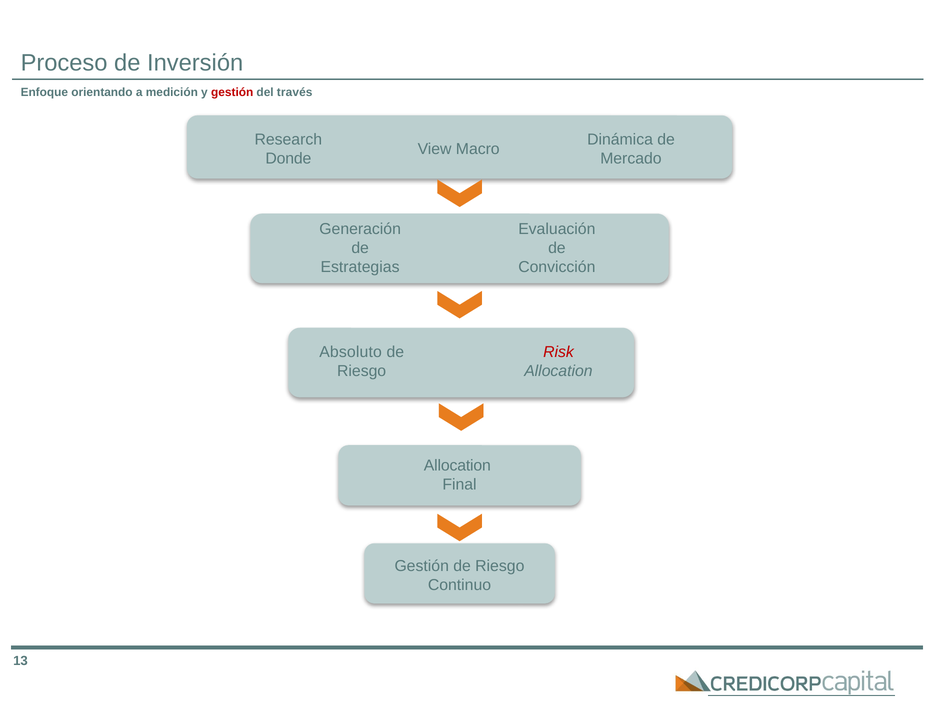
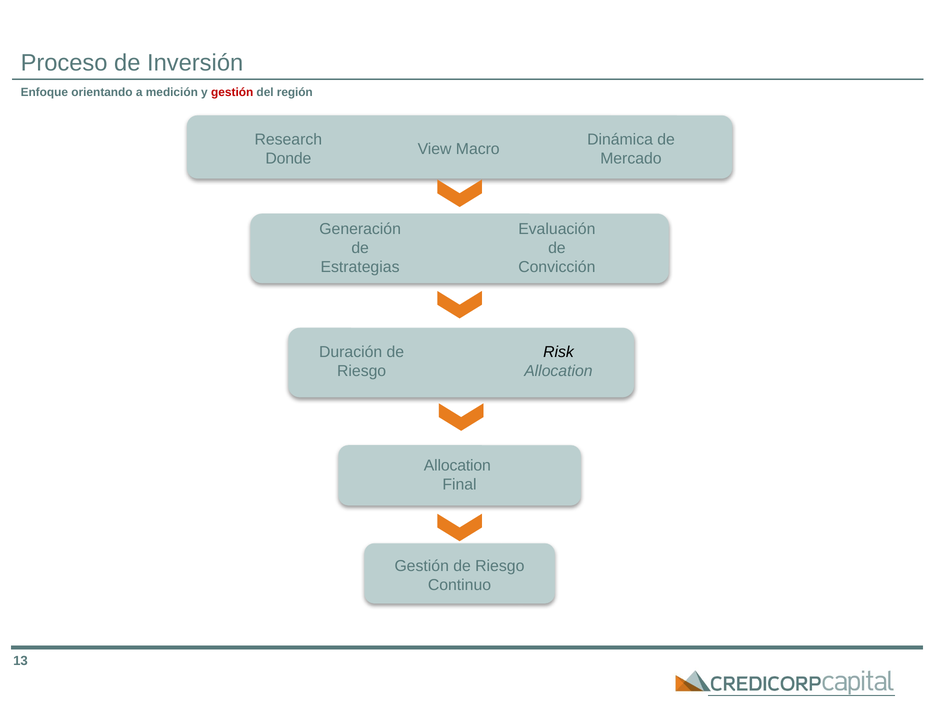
través: través -> región
Absoluto: Absoluto -> Duración
Risk colour: red -> black
